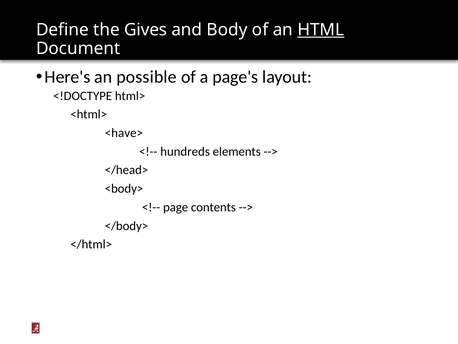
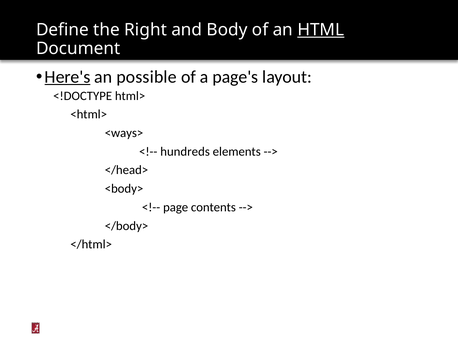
Gives: Gives -> Right
Here's underline: none -> present
<have>: <have> -> <ways>
